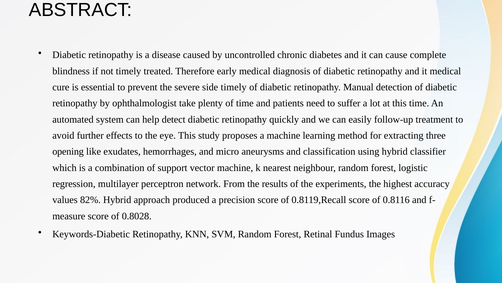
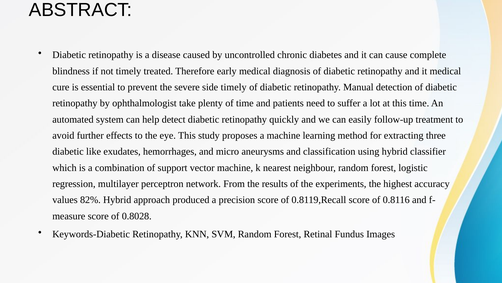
opening at (68, 151): opening -> diabetic
